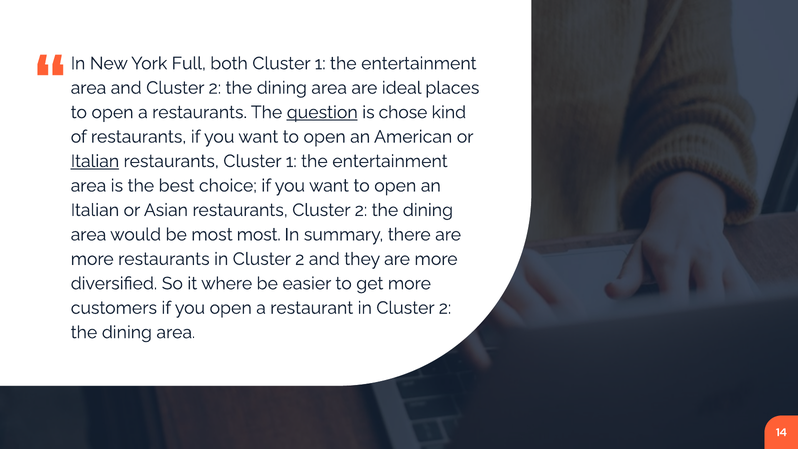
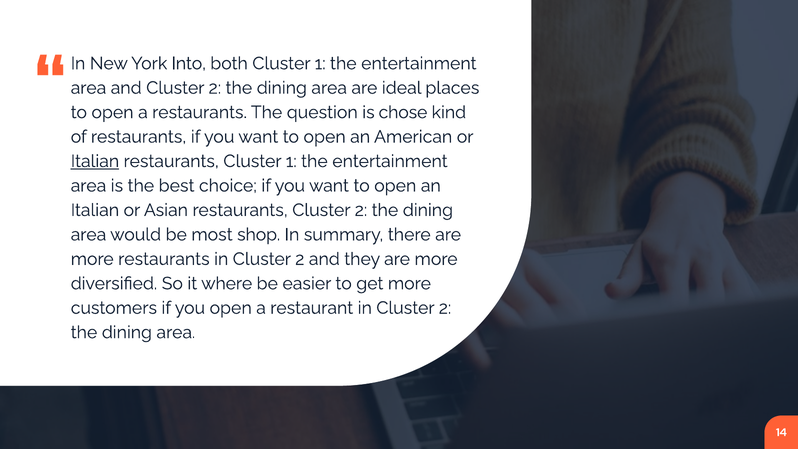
Full: Full -> Into
question underline: present -> none
most most: most -> shop
